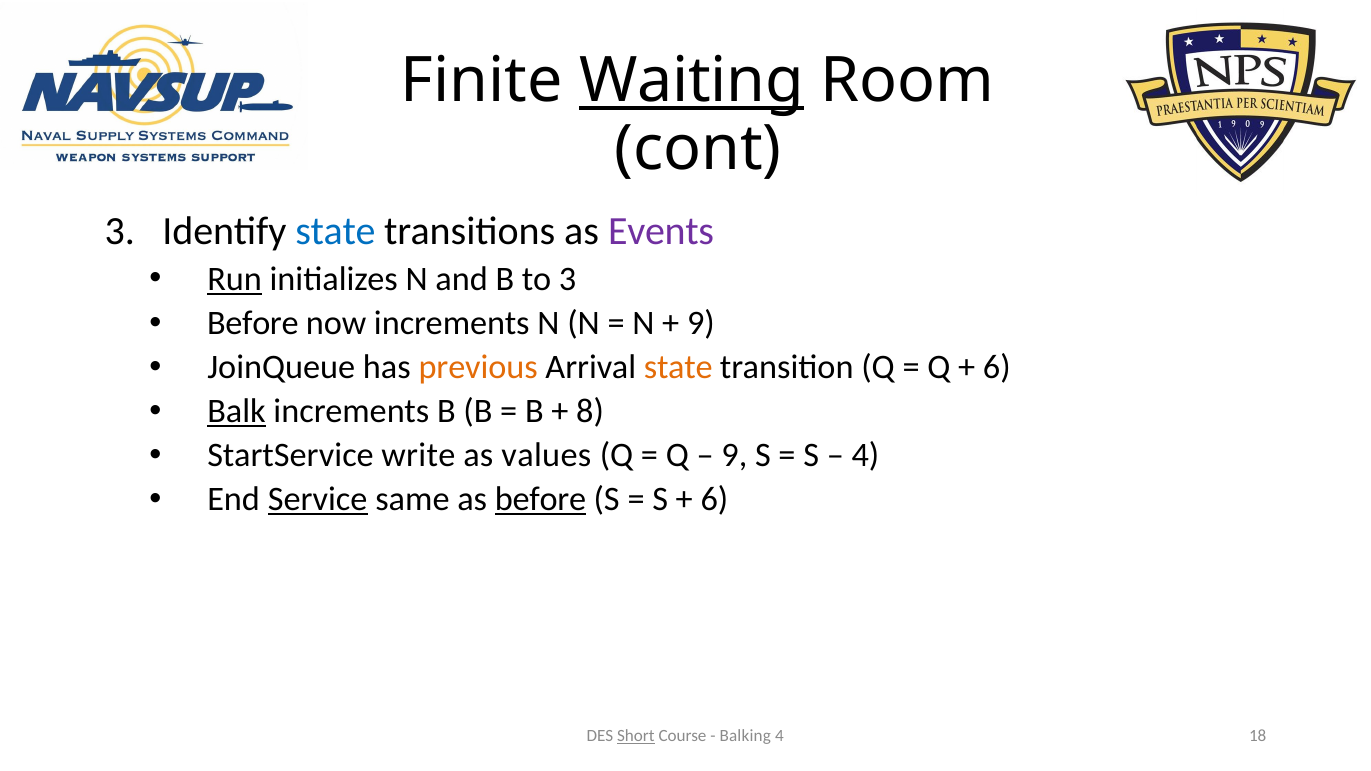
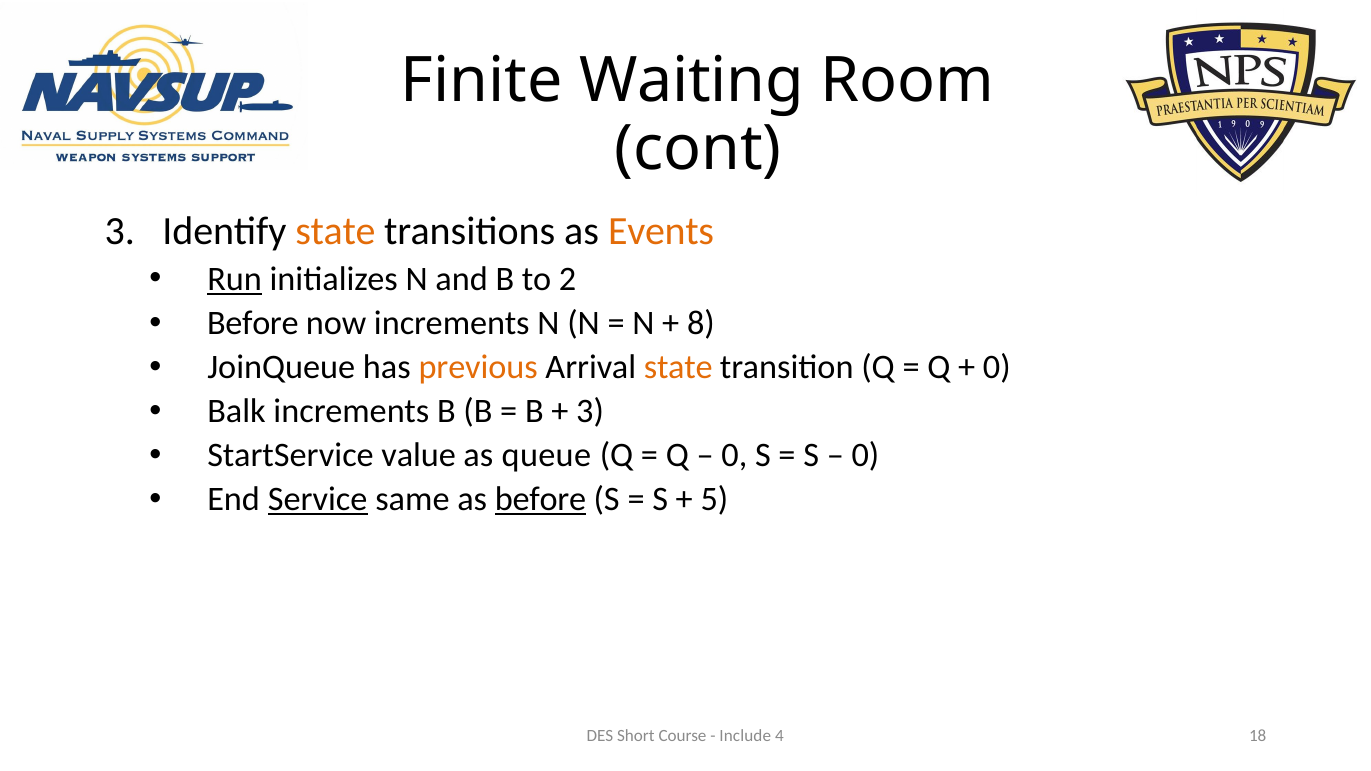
Waiting underline: present -> none
state at (335, 232) colour: blue -> orange
Events colour: purple -> orange
to 3: 3 -> 2
9 at (701, 323): 9 -> 8
6 at (997, 367): 6 -> 0
Balk underline: present -> none
8 at (590, 411): 8 -> 3
write: write -> value
values: values -> queue
9 at (734, 456): 9 -> 0
4 at (865, 456): 4 -> 0
6 at (714, 500): 6 -> 5
Short underline: present -> none
Balking: Balking -> Include
